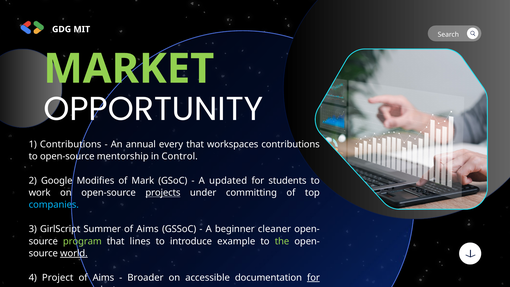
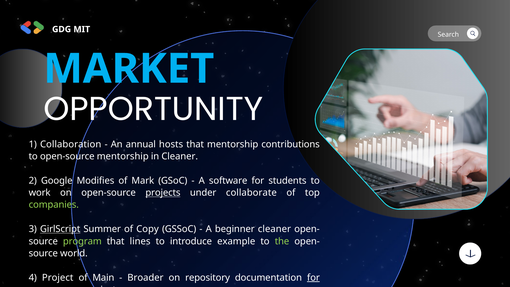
MARKET colour: light green -> light blue
1 Contributions: Contributions -> Collaboration
every: every -> hosts
that workspaces: workspaces -> mentorship
in Control: Control -> Cleaner
updated: updated -> software
committing: committing -> collaborate
companies colour: light blue -> light green
GirlScript underline: none -> present
Summer of Aims: Aims -> Copy
world underline: present -> none
Aims at (103, 277): Aims -> Main
accessible: accessible -> repository
